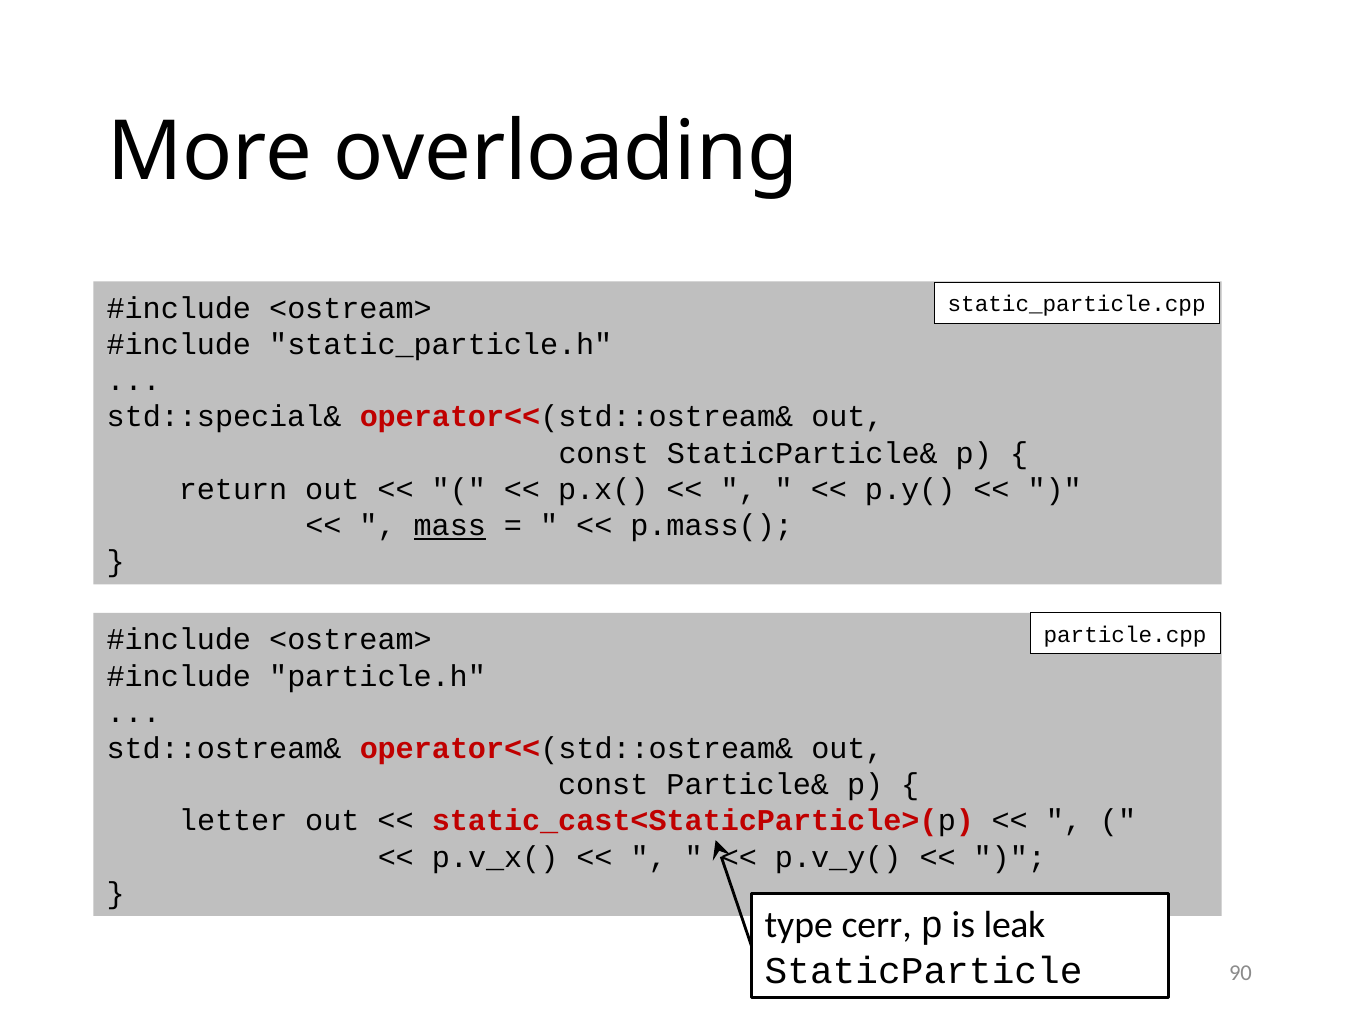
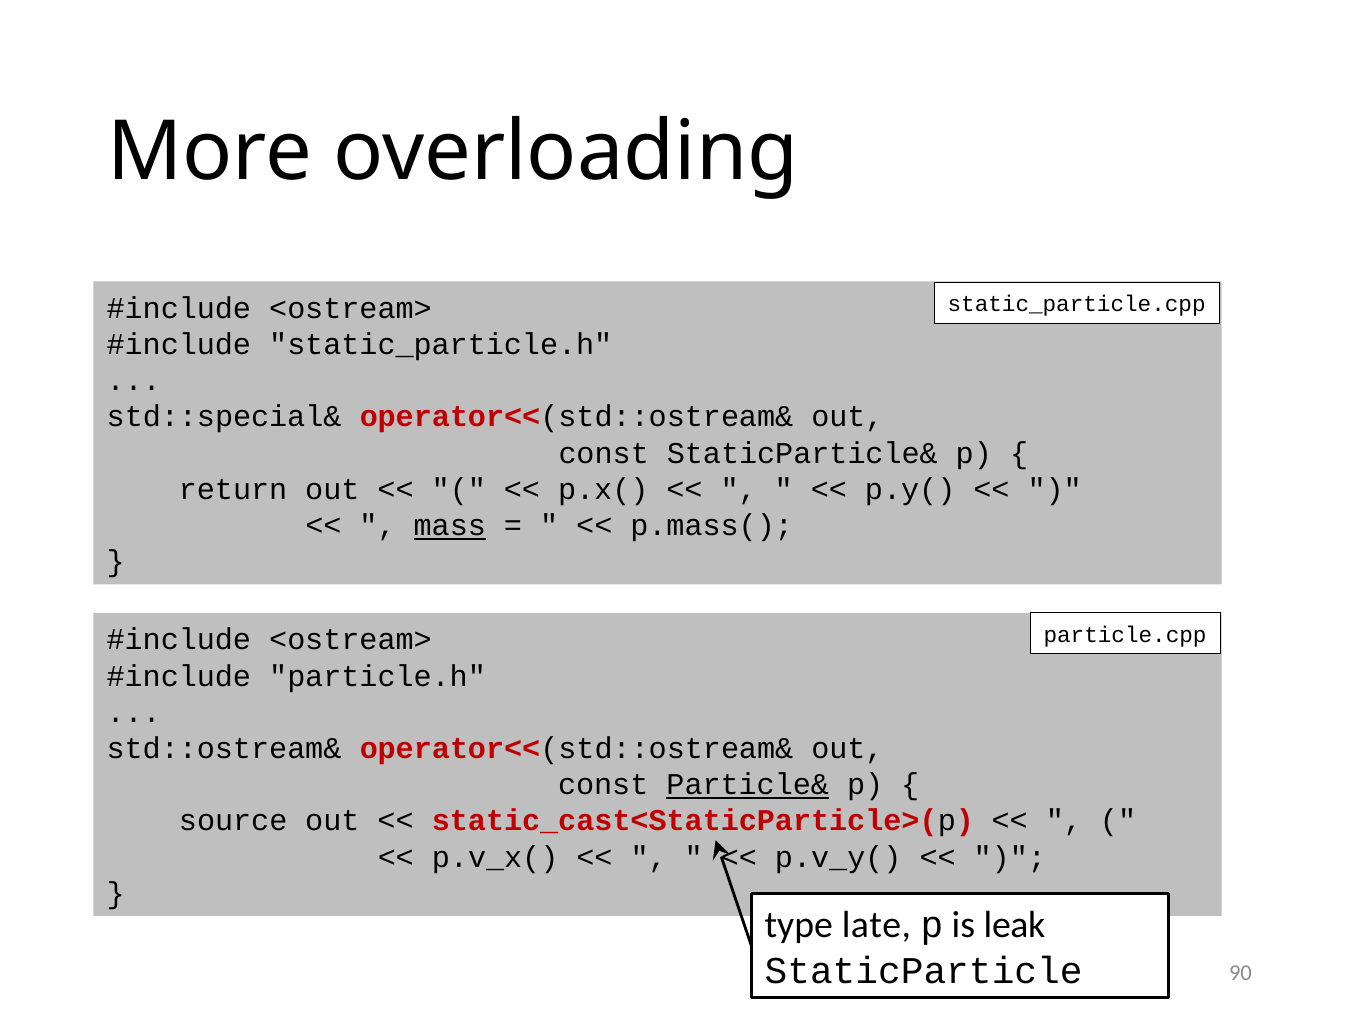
Particle& underline: none -> present
letter: letter -> source
cerr: cerr -> late
